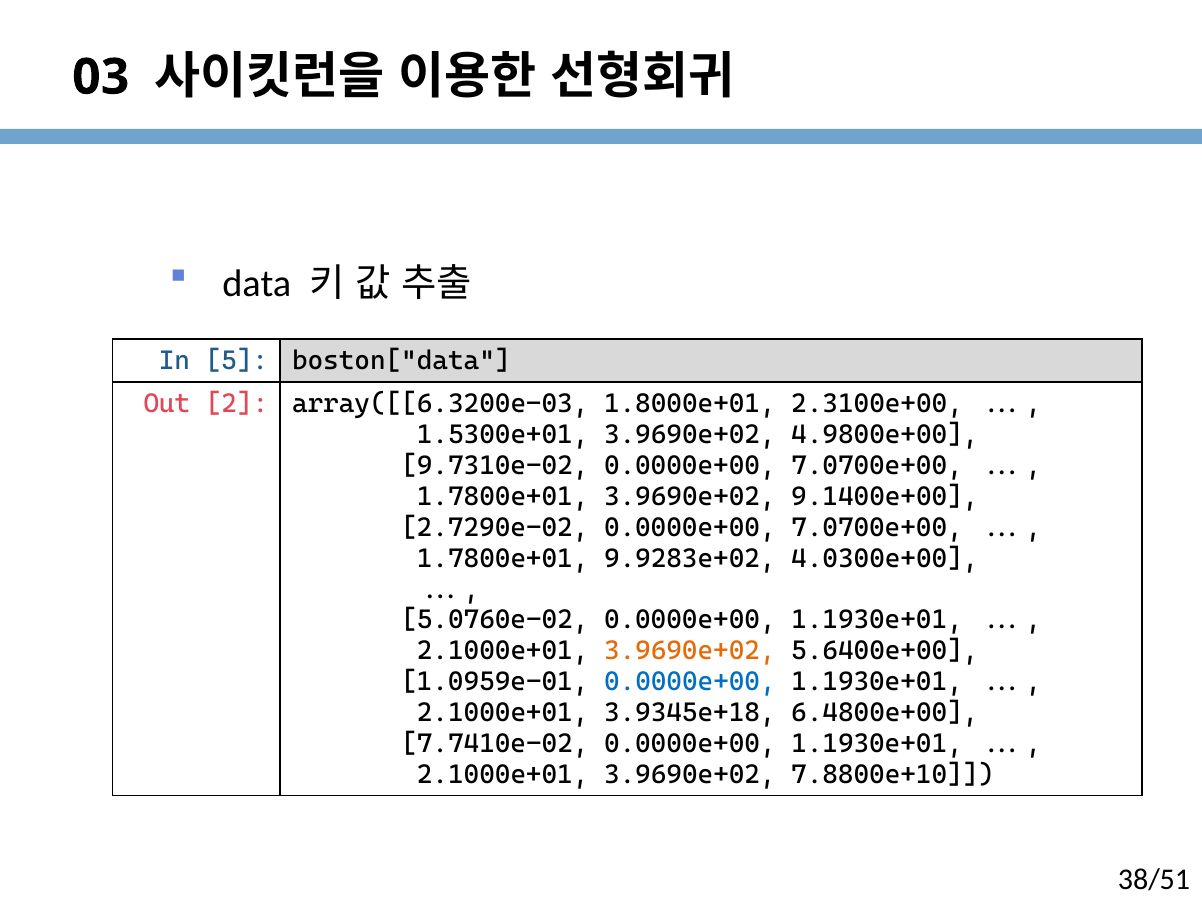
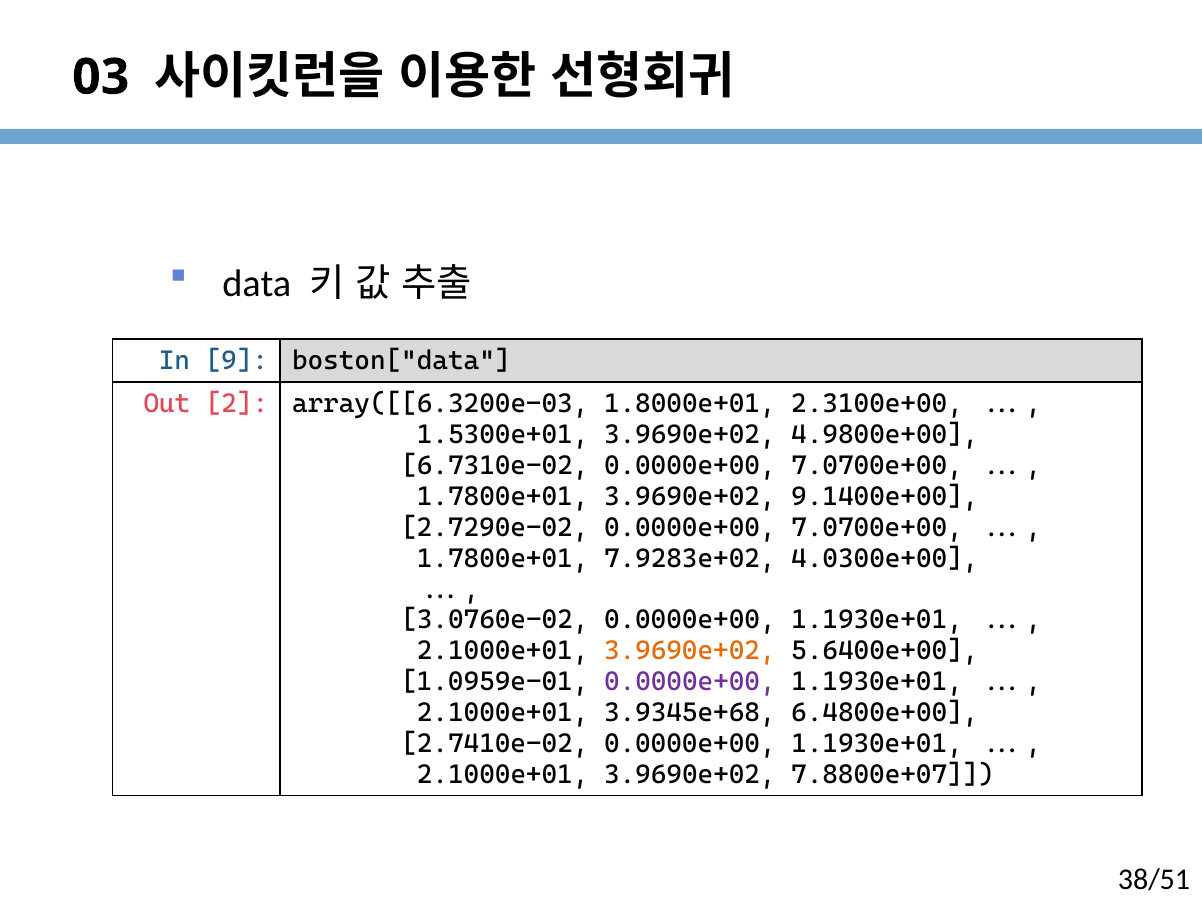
5: 5 -> 9
9.7310e-02: 9.7310e-02 -> 6.7310e-02
9.9283e+02: 9.9283e+02 -> 7.9283e+02
5.0760e-02: 5.0760e-02 -> 3.0760e-02
0.0000e+00 at (690, 681) colour: blue -> purple
3.9345e+18: 3.9345e+18 -> 3.9345e+68
7.7410e-02: 7.7410e-02 -> 2.7410e-02
7.8800e+10: 7.8800e+10 -> 7.8800e+07
